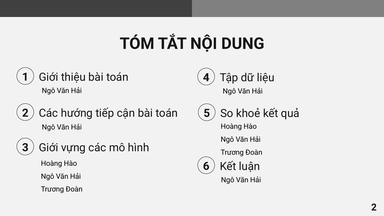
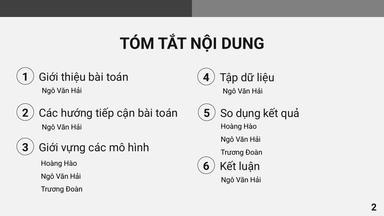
khoẻ: khoẻ -> dụng
